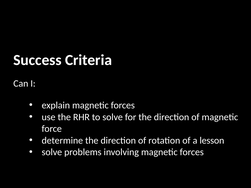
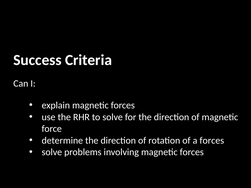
a lesson: lesson -> forces
